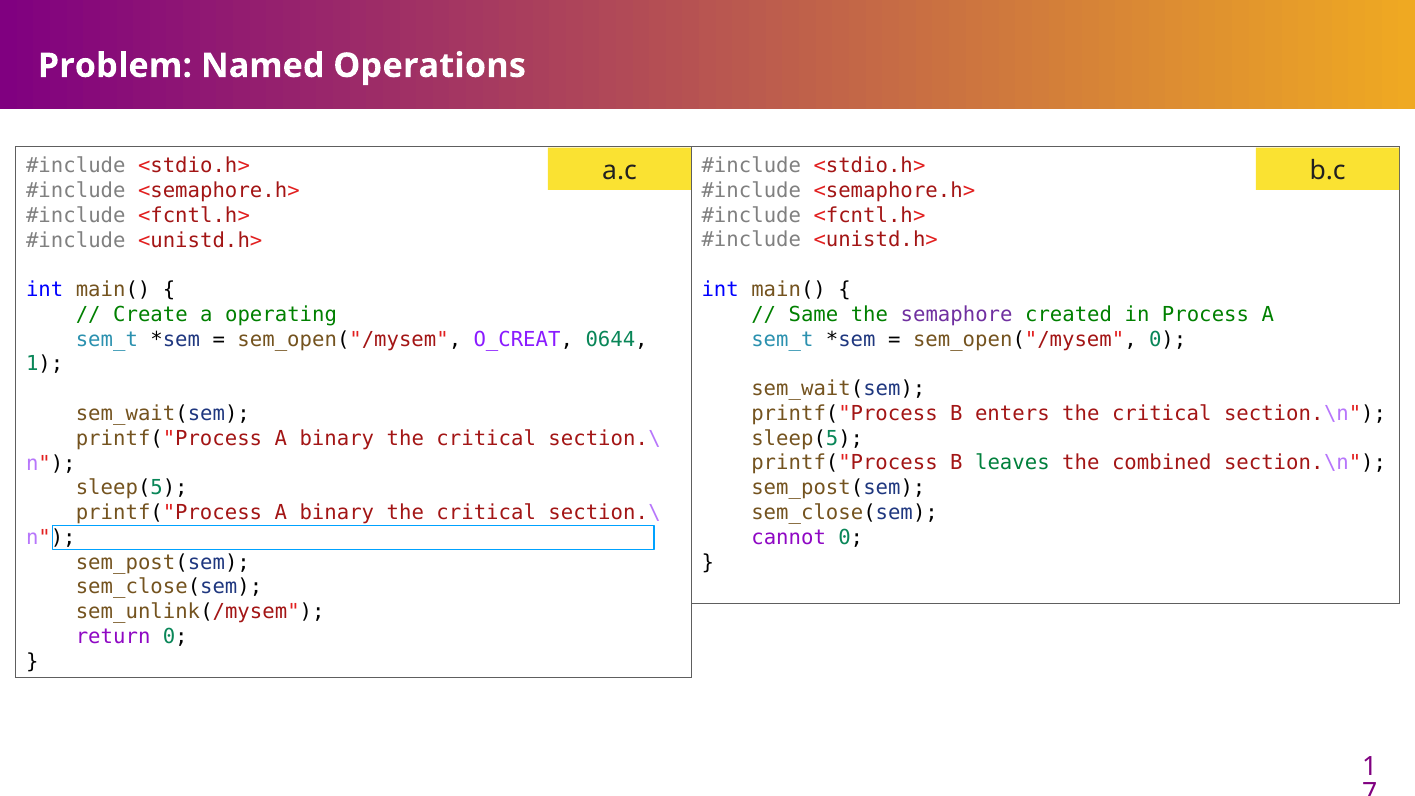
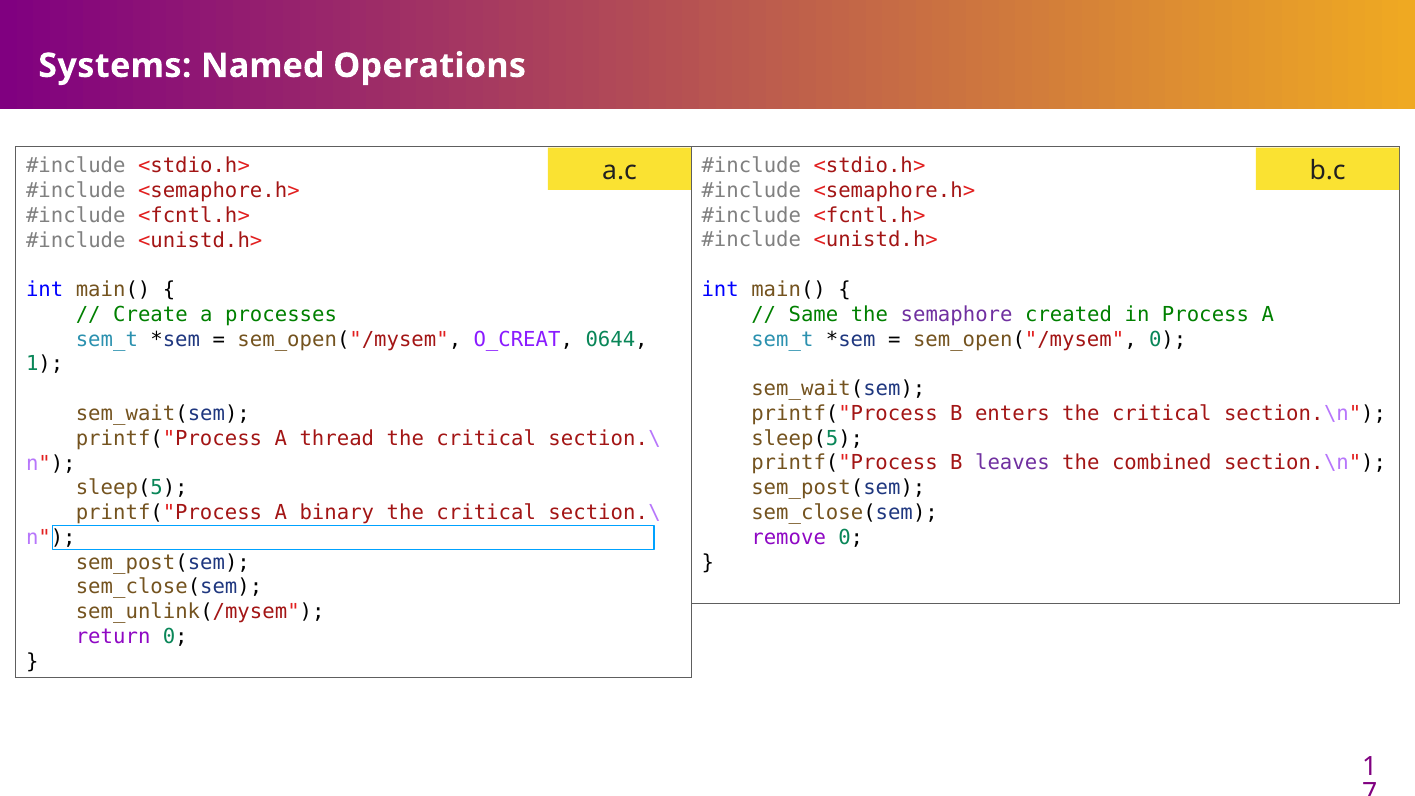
Problem: Problem -> Systems
operating: operating -> processes
binary at (337, 438): binary -> thread
leaves colour: green -> purple
cannot: cannot -> remove
